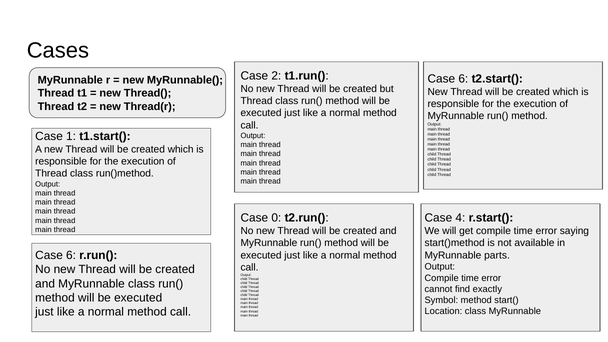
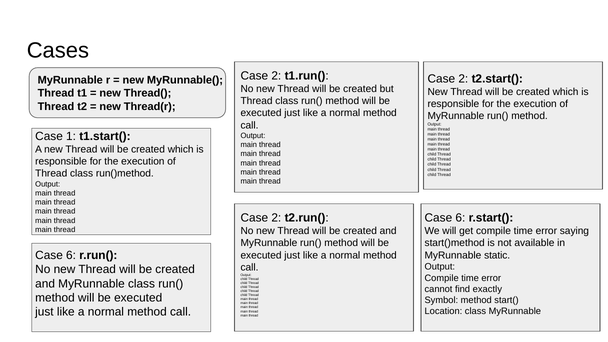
6 at (463, 79): 6 -> 2
0 at (276, 218): 0 -> 2
4 at (460, 218): 4 -> 6
parts: parts -> static
